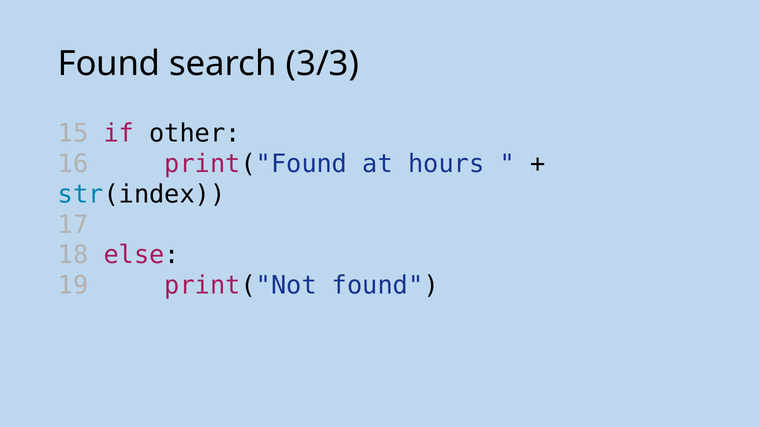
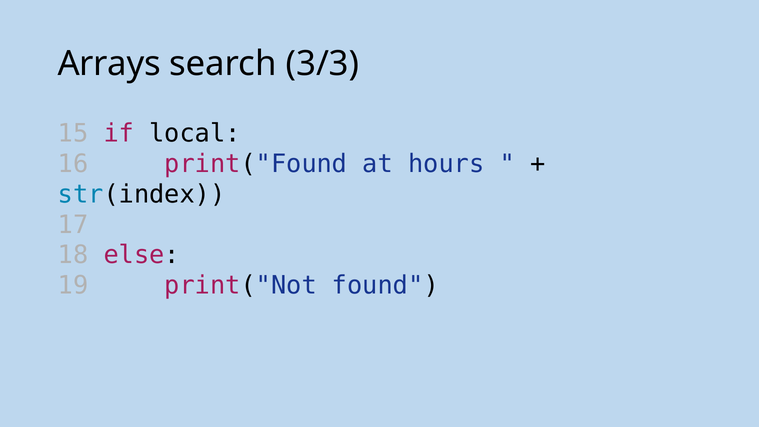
Found at (109, 64): Found -> Arrays
other: other -> local
